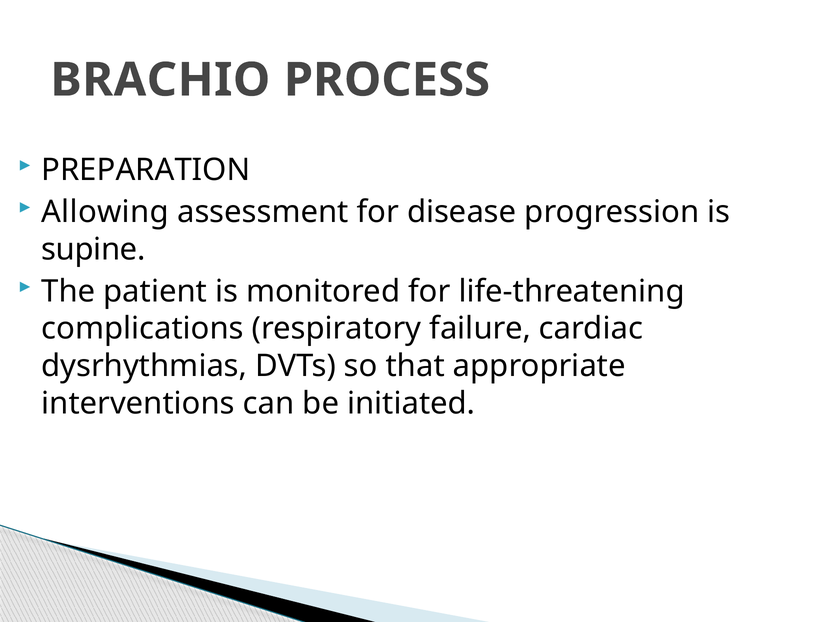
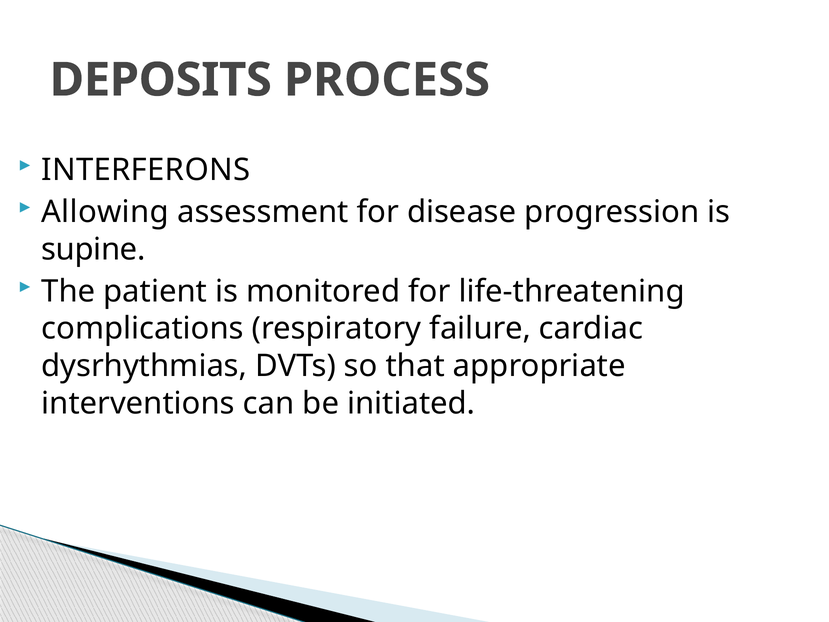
BRACHIO: BRACHIO -> DEPOSITS
PREPARATION: PREPARATION -> INTERFERONS
